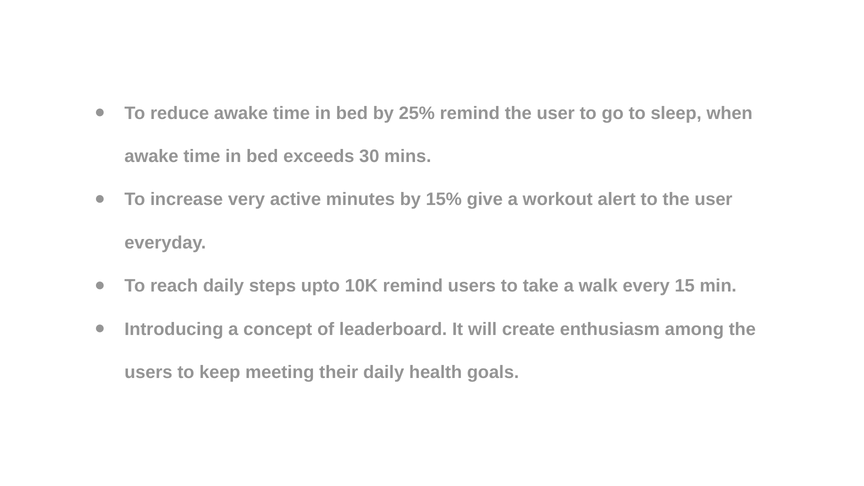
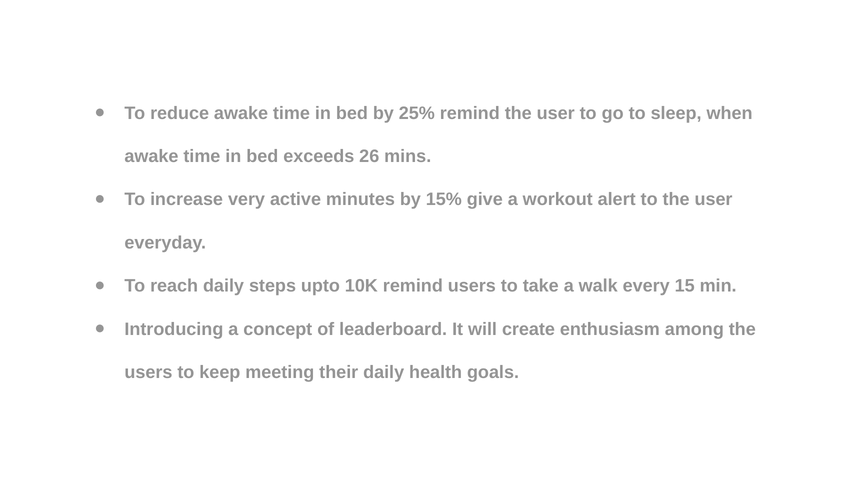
30: 30 -> 26
